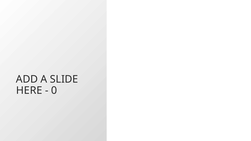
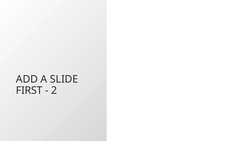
HERE: HERE -> FIRST
0: 0 -> 2
